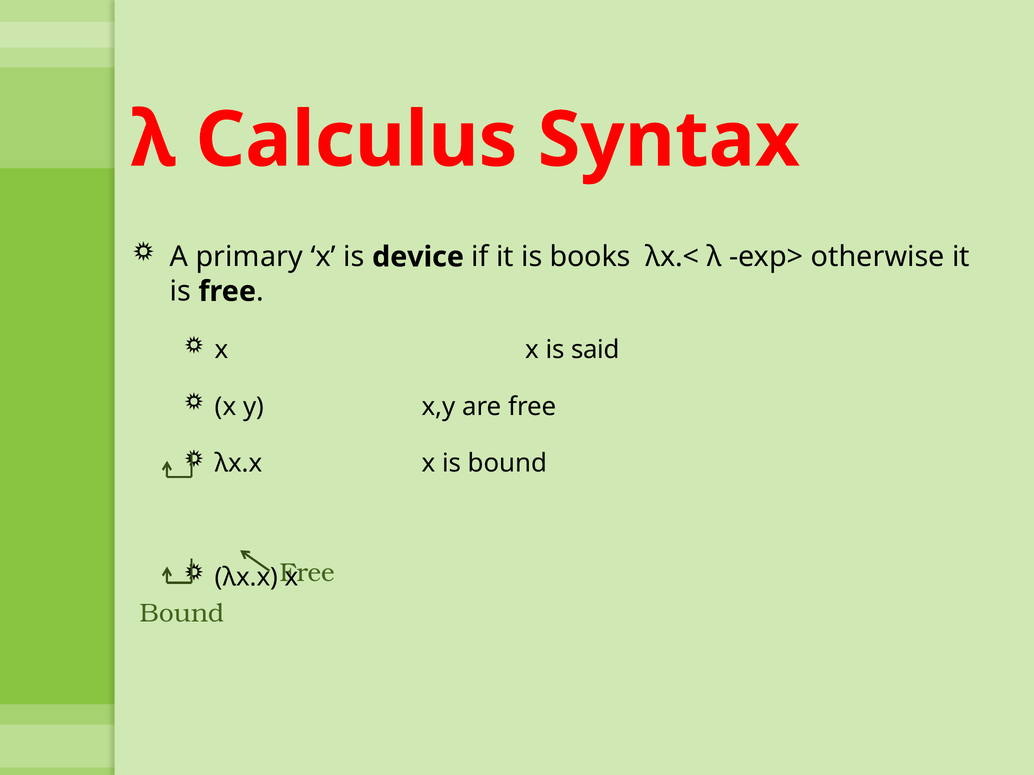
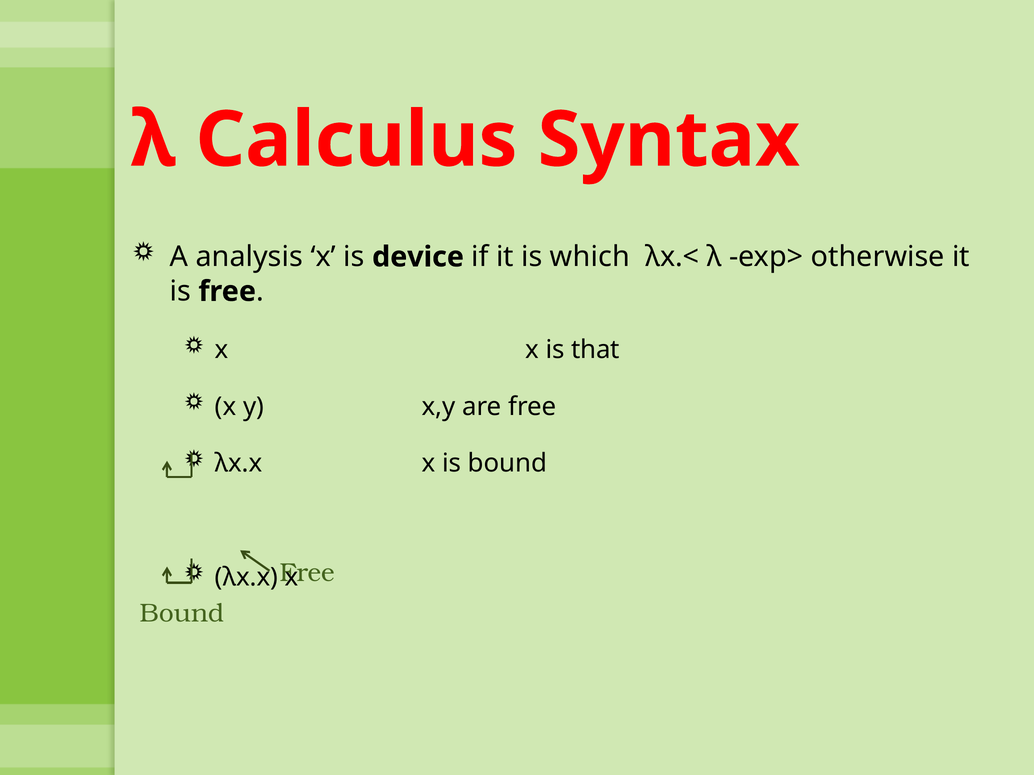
primary: primary -> analysis
books: books -> which
said: said -> that
